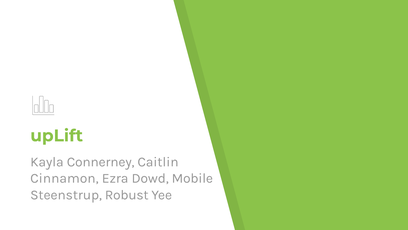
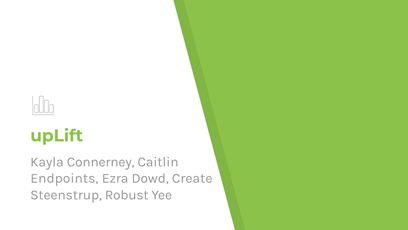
Cinnamon: Cinnamon -> Endpoints
Mobile: Mobile -> Create
